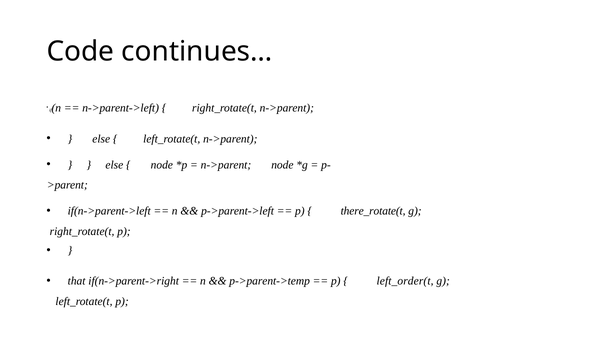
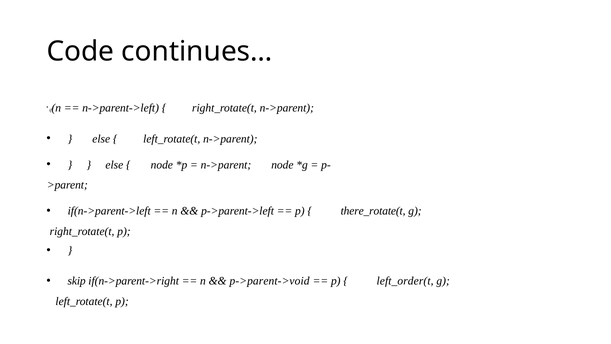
that: that -> skip
p->parent->temp: p->parent->temp -> p->parent->void
